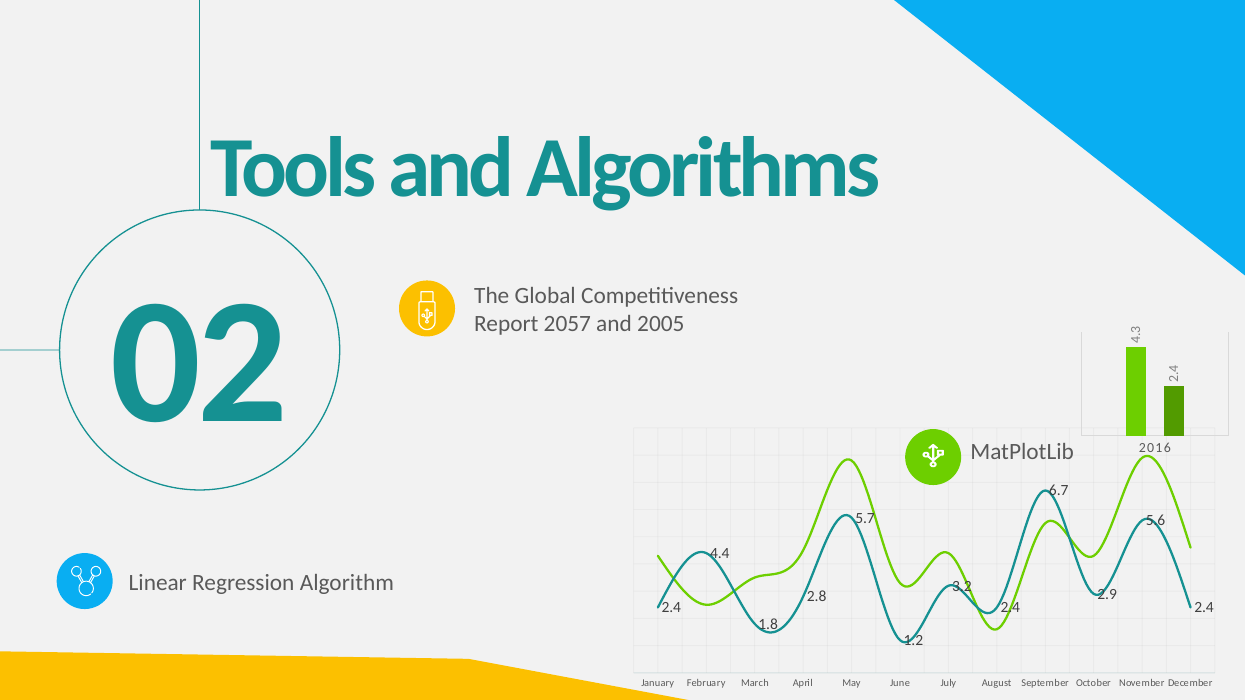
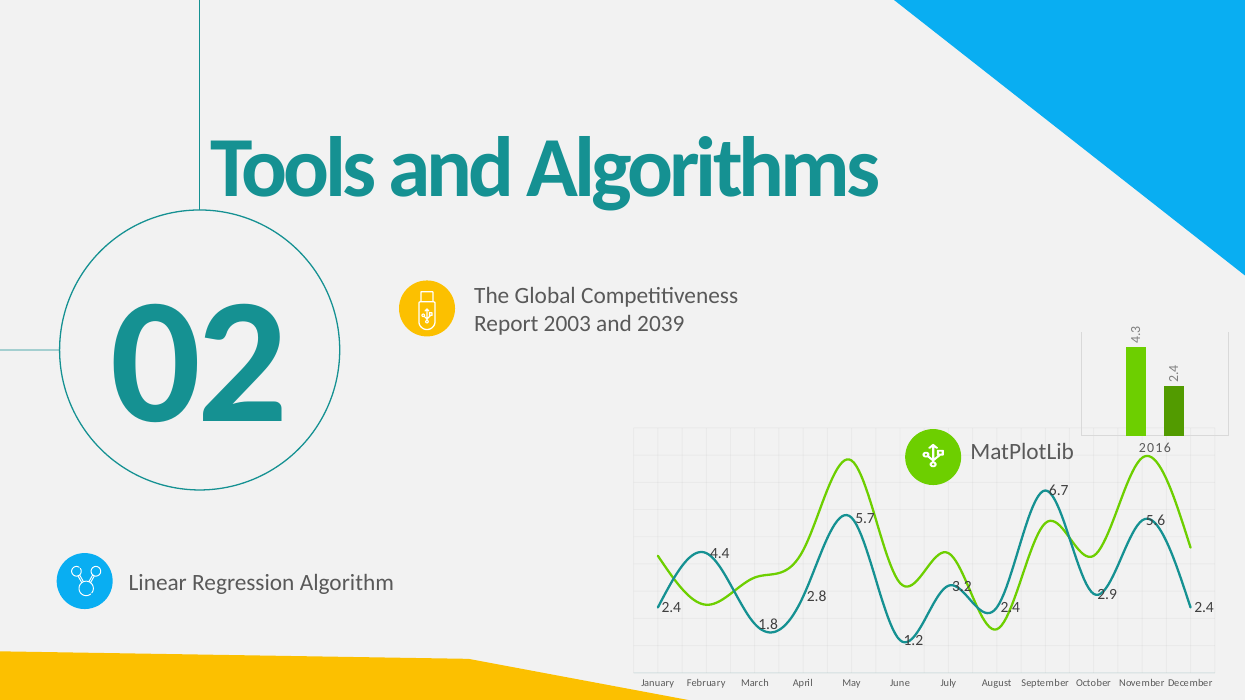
2057: 2057 -> 2003
2005: 2005 -> 2039
